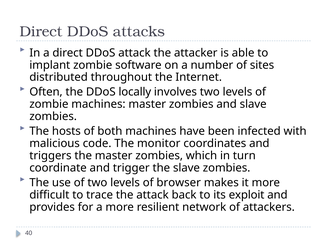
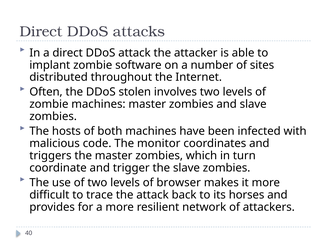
locally: locally -> stolen
exploit: exploit -> horses
